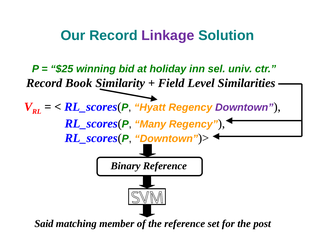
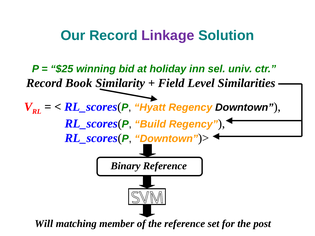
Downtown at (244, 107) colour: purple -> black
Many: Many -> Build
Said: Said -> Will
